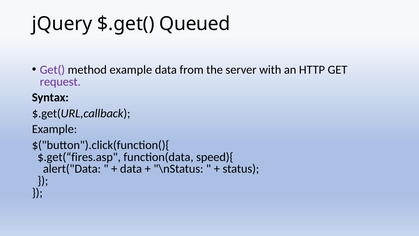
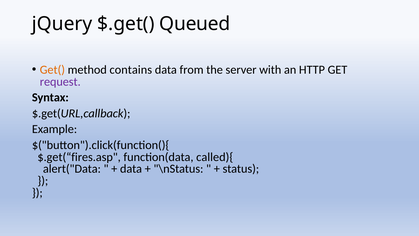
Get( colour: purple -> orange
method example: example -> contains
speed){: speed){ -> called){
